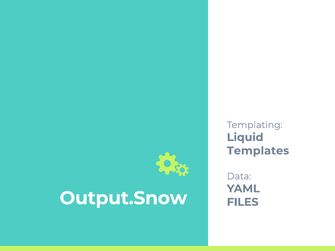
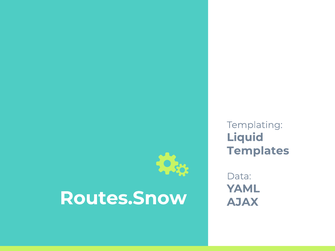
Output.Snow: Output.Snow -> Routes.Snow
FILES: FILES -> AJAX
